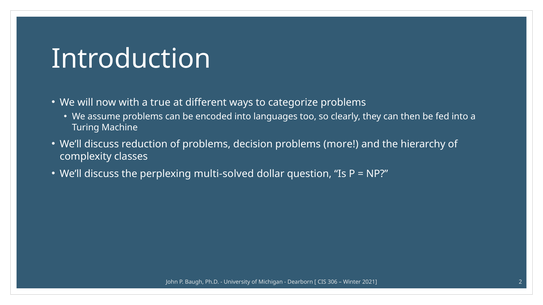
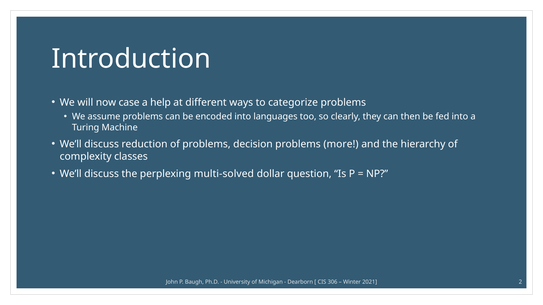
with: with -> case
true: true -> help
